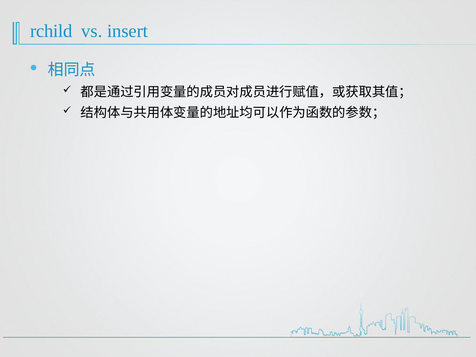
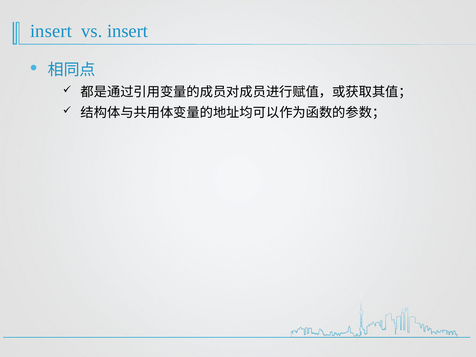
rchild at (51, 31): rchild -> insert
